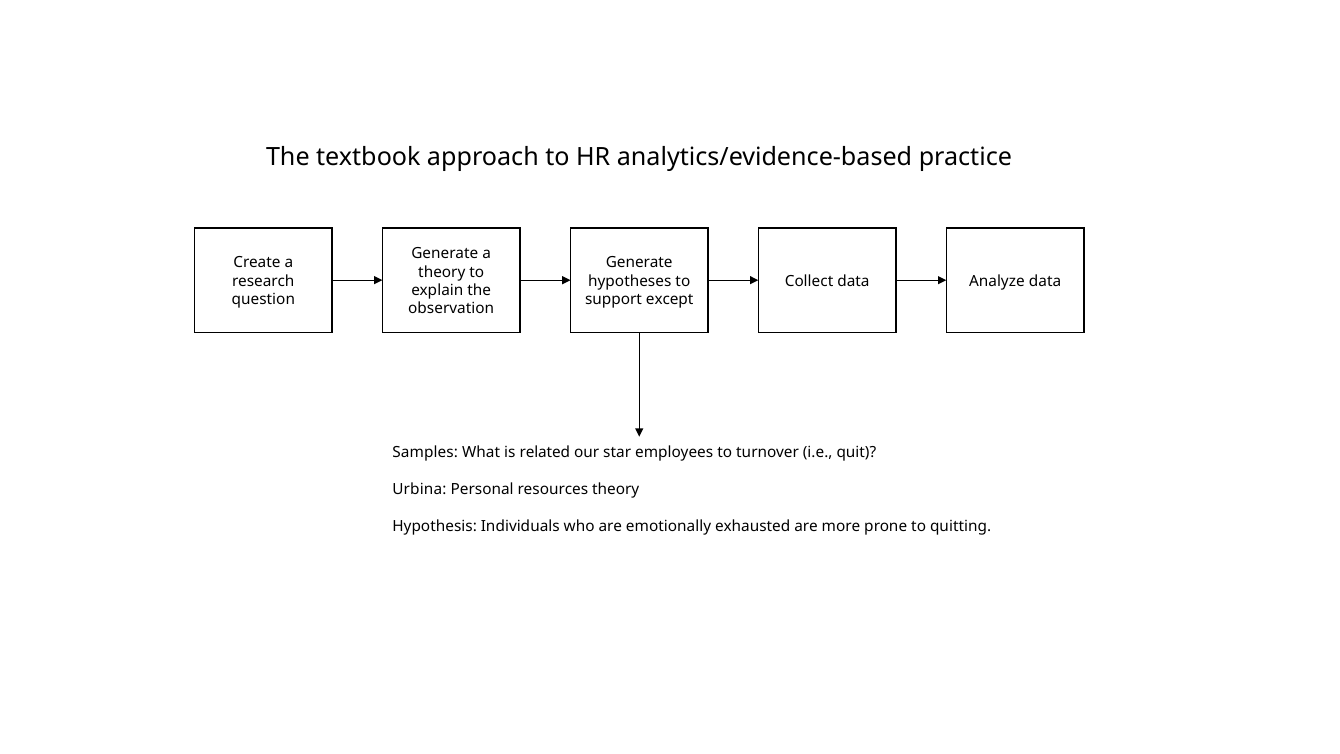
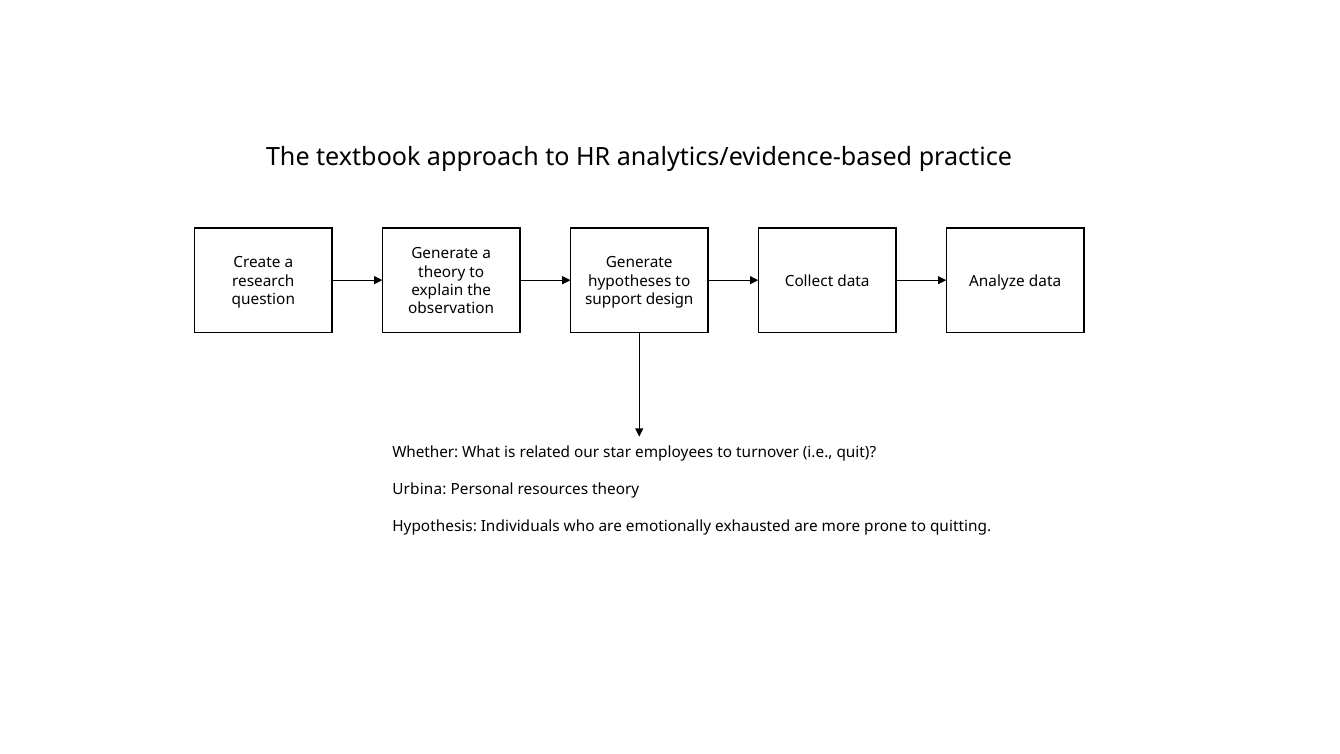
except: except -> design
Samples: Samples -> Whether
